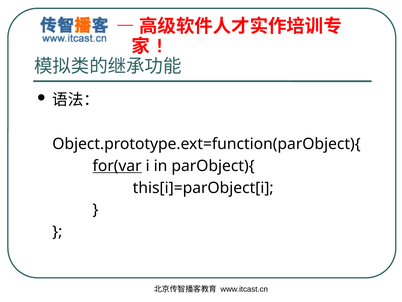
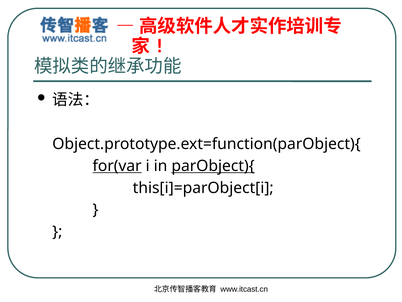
parObject){ underline: none -> present
